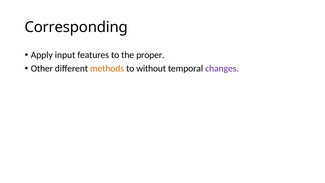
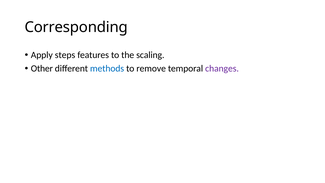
input: input -> steps
proper: proper -> scaling
methods colour: orange -> blue
without: without -> remove
